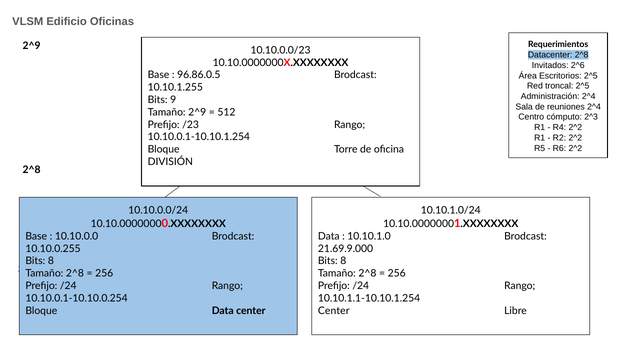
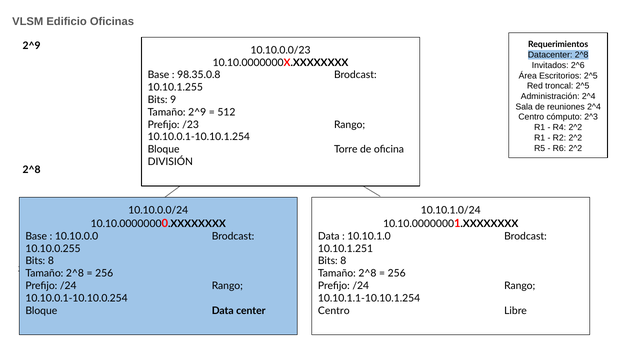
96.86.0.5: 96.86.0.5 -> 98.35.0.8
21.69.9.000: 21.69.9.000 -> 10.10.1.251
Center at (334, 311): Center -> Centro
